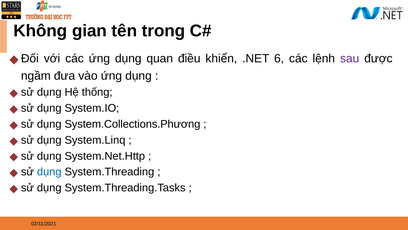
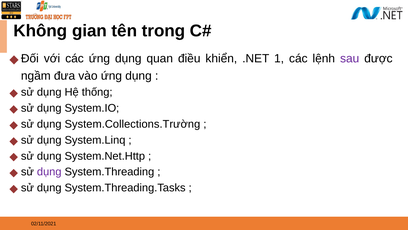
6: 6 -> 1
System.Collections.Phương: System.Collections.Phương -> System.Collections.Trường
dụng at (49, 172) colour: blue -> purple
